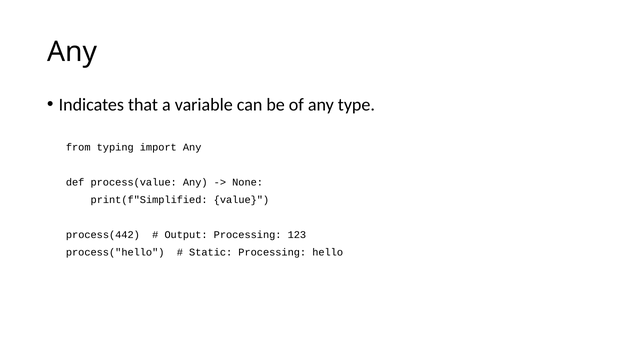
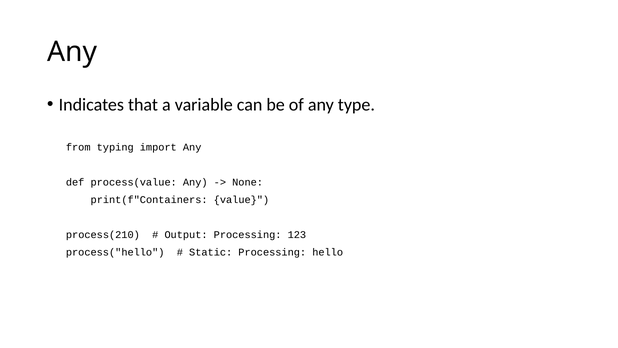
print(f"Simplified: print(f"Simplified -> print(f"Containers
process(442: process(442 -> process(210
